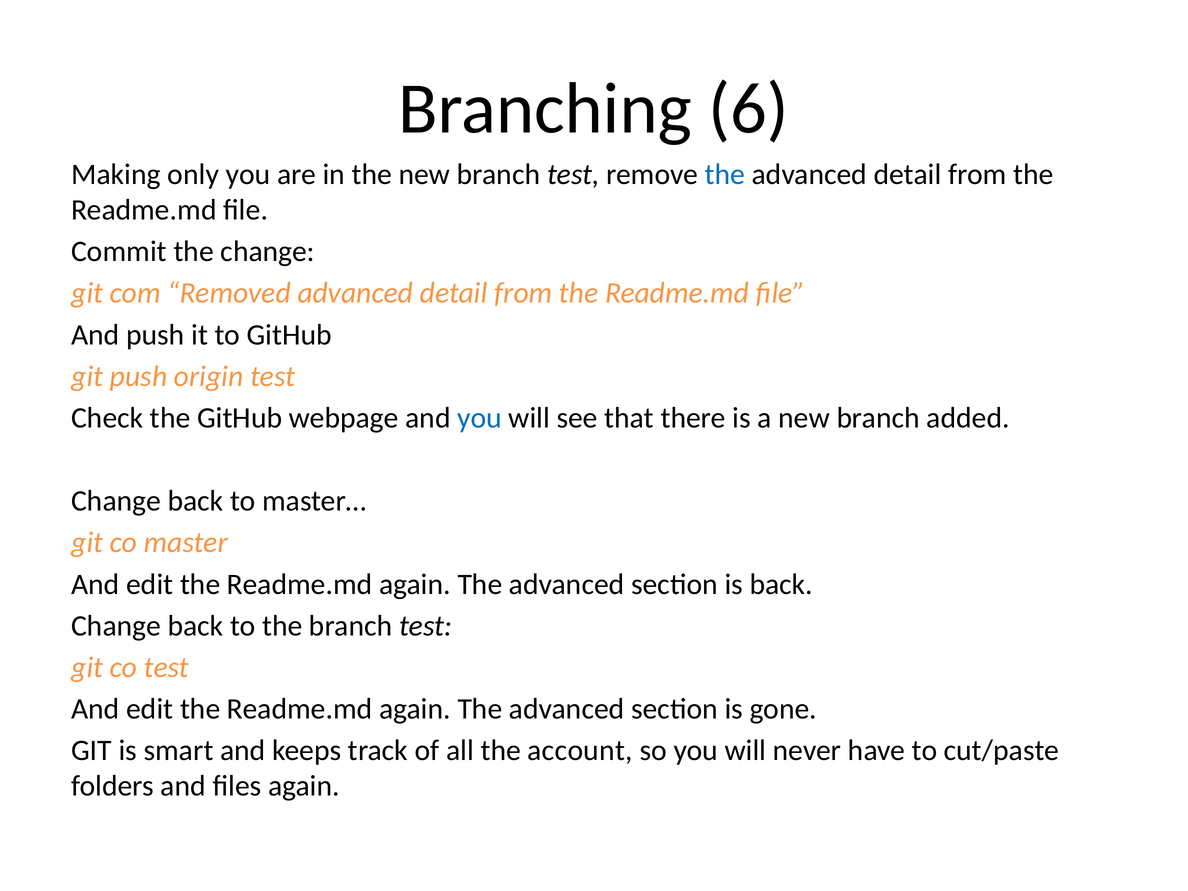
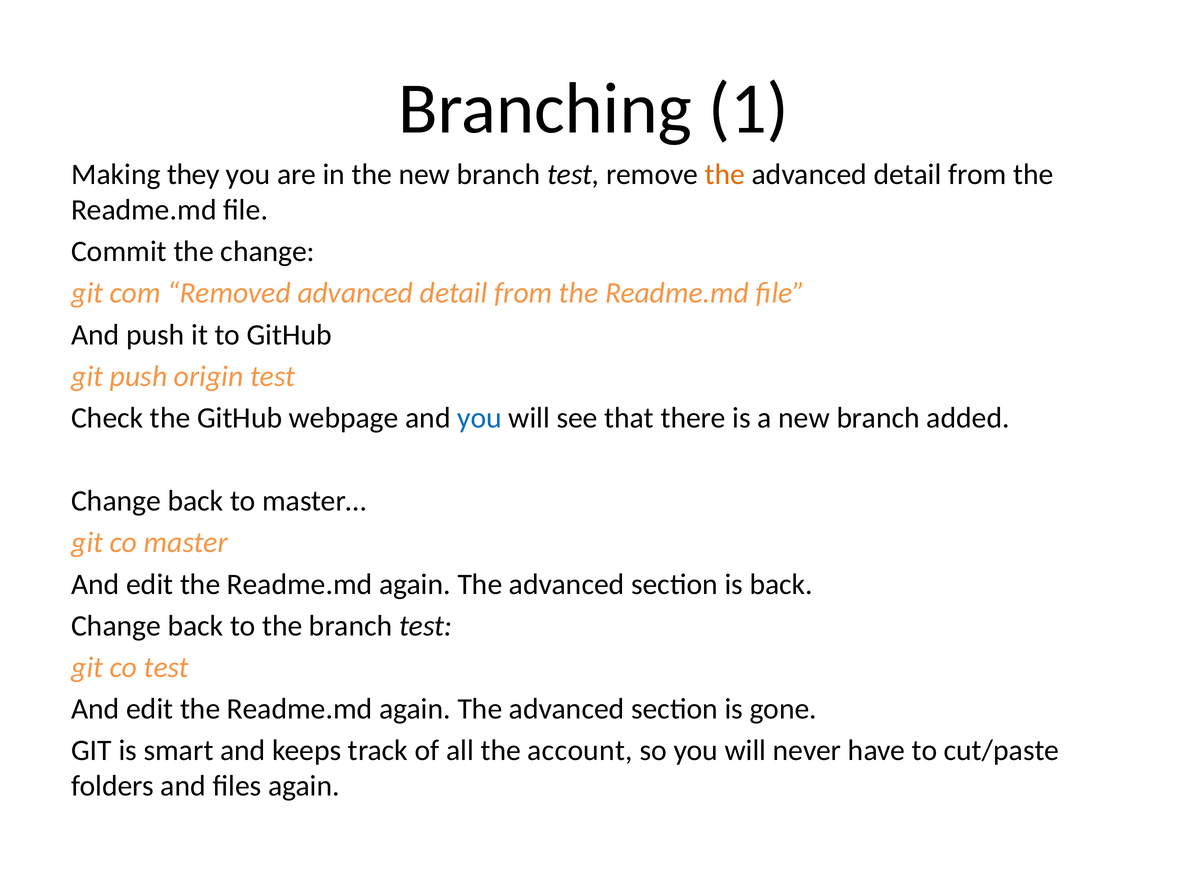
6: 6 -> 1
only: only -> they
the at (725, 174) colour: blue -> orange
